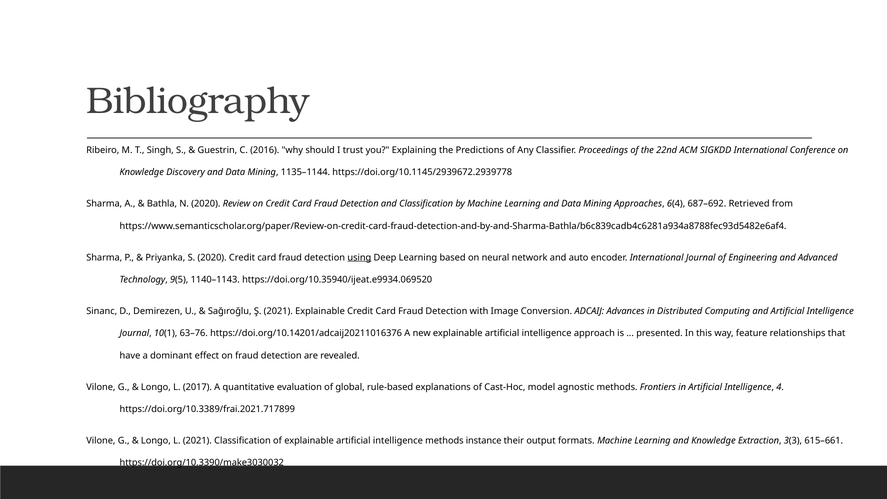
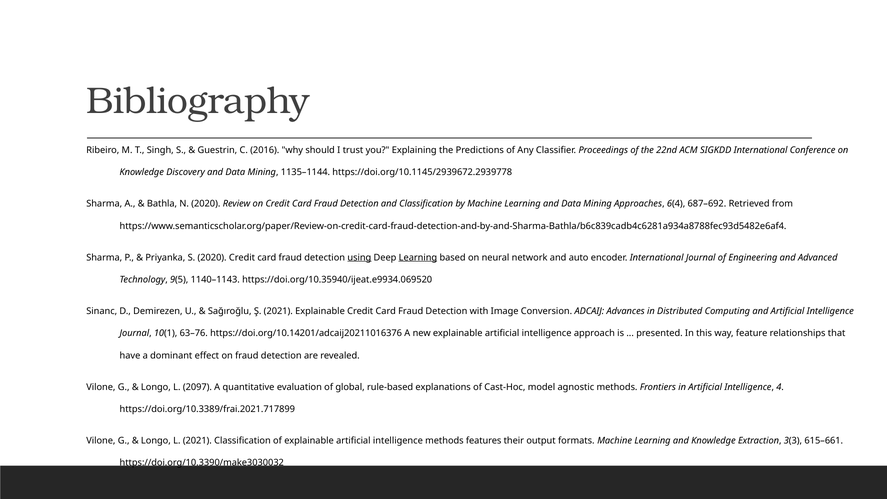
Learning at (418, 257) underline: none -> present
2017: 2017 -> 2097
instance: instance -> features
